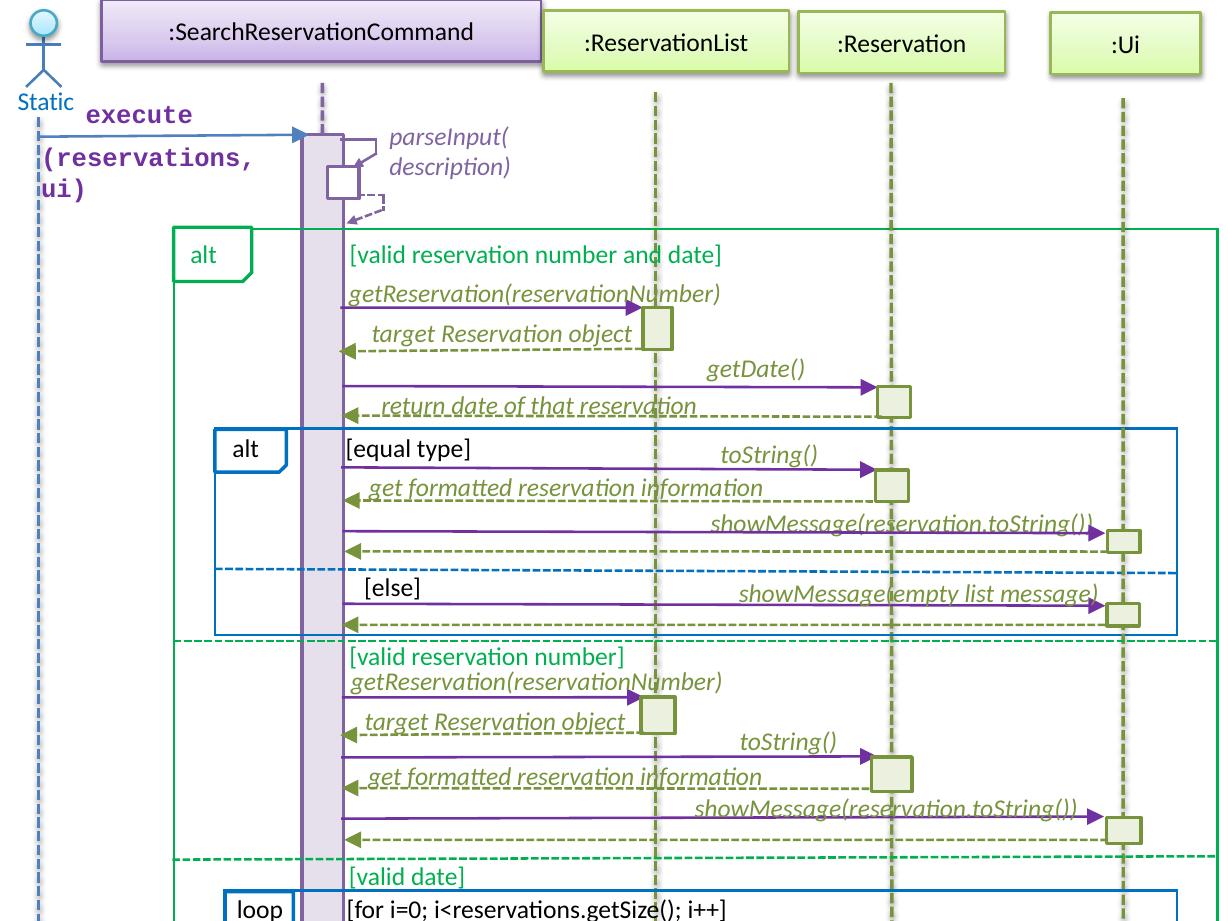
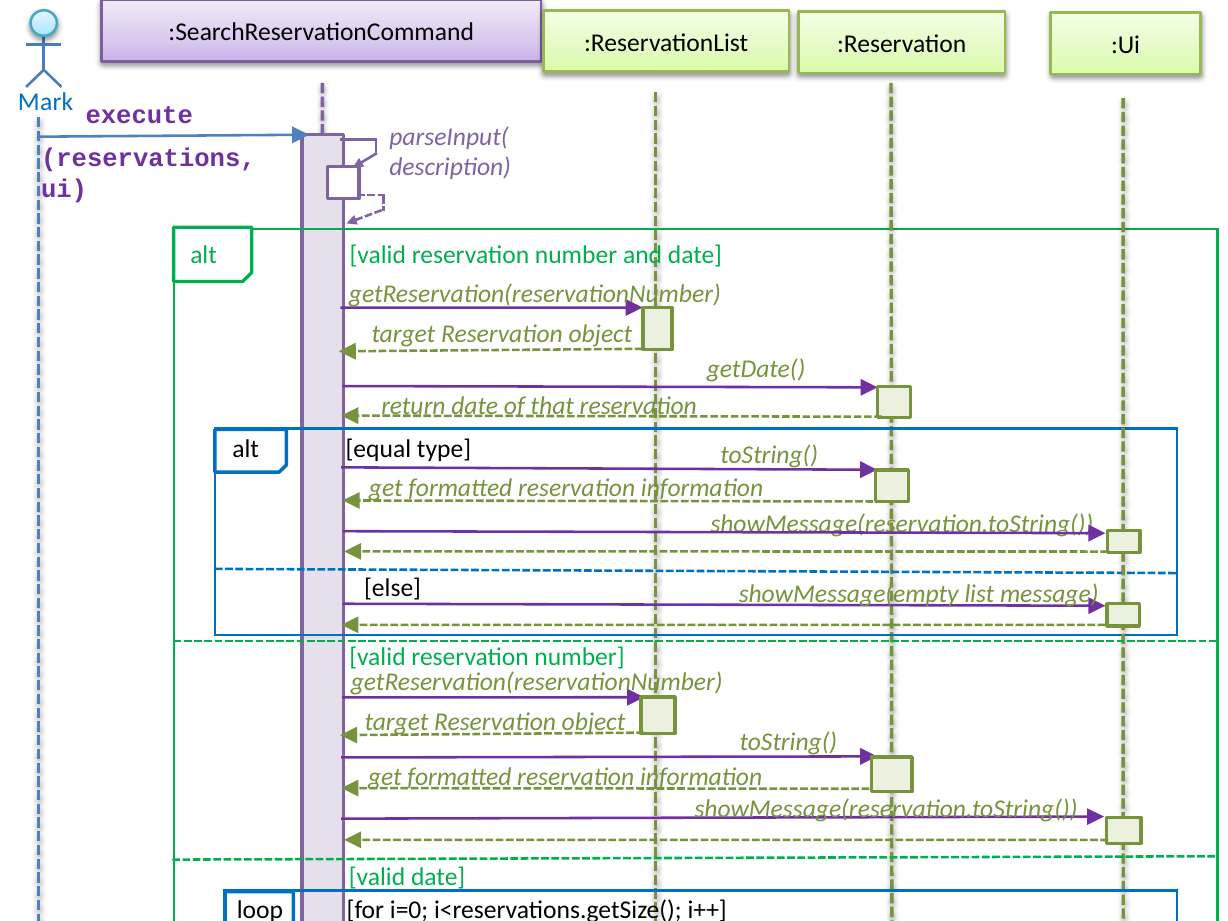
Static: Static -> Mark
